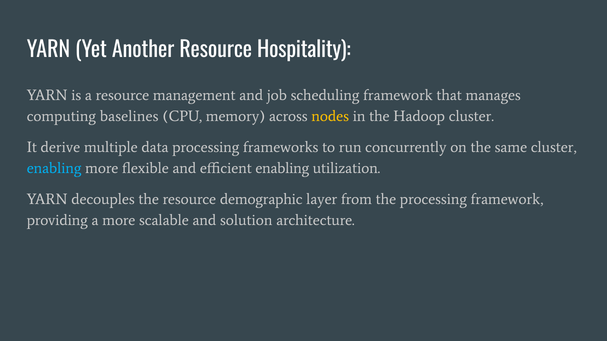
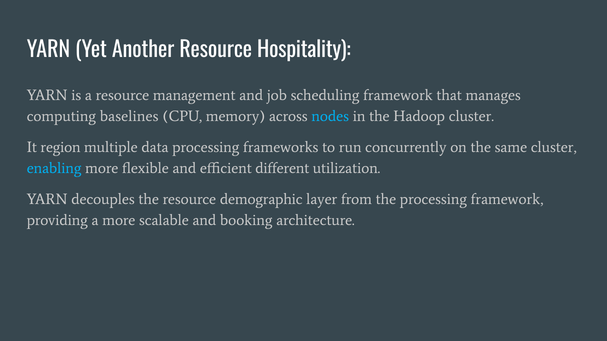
nodes colour: yellow -> light blue
derive: derive -> region
efficient enabling: enabling -> different
solution: solution -> booking
